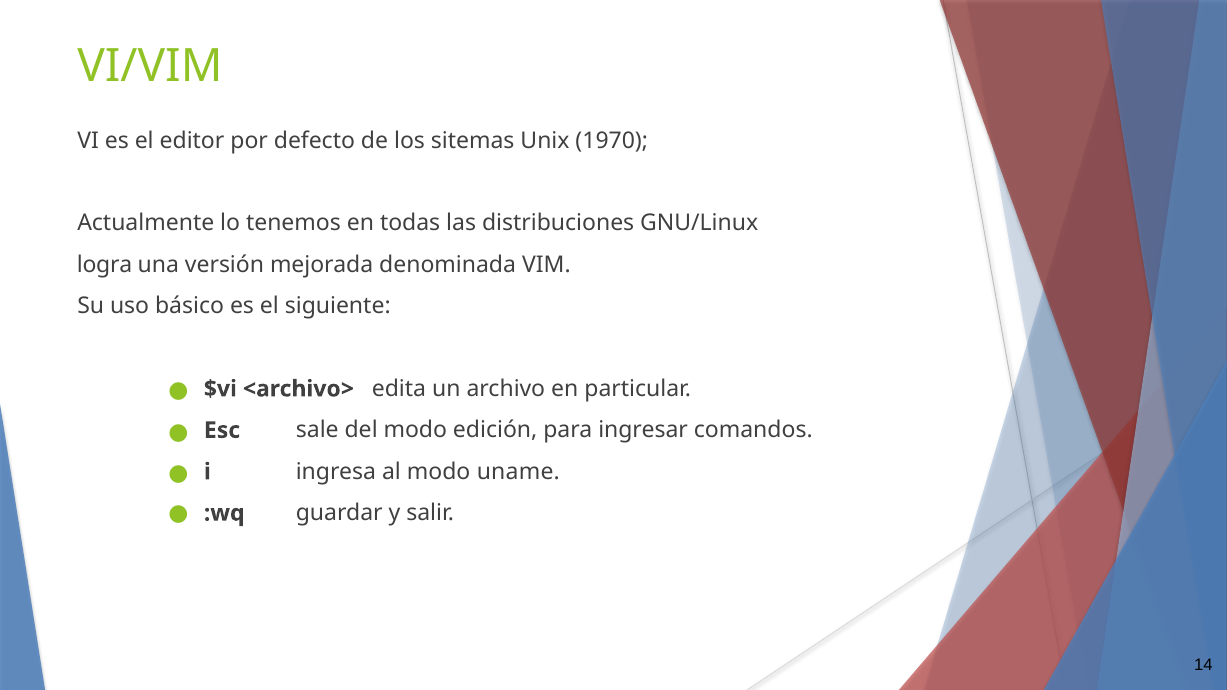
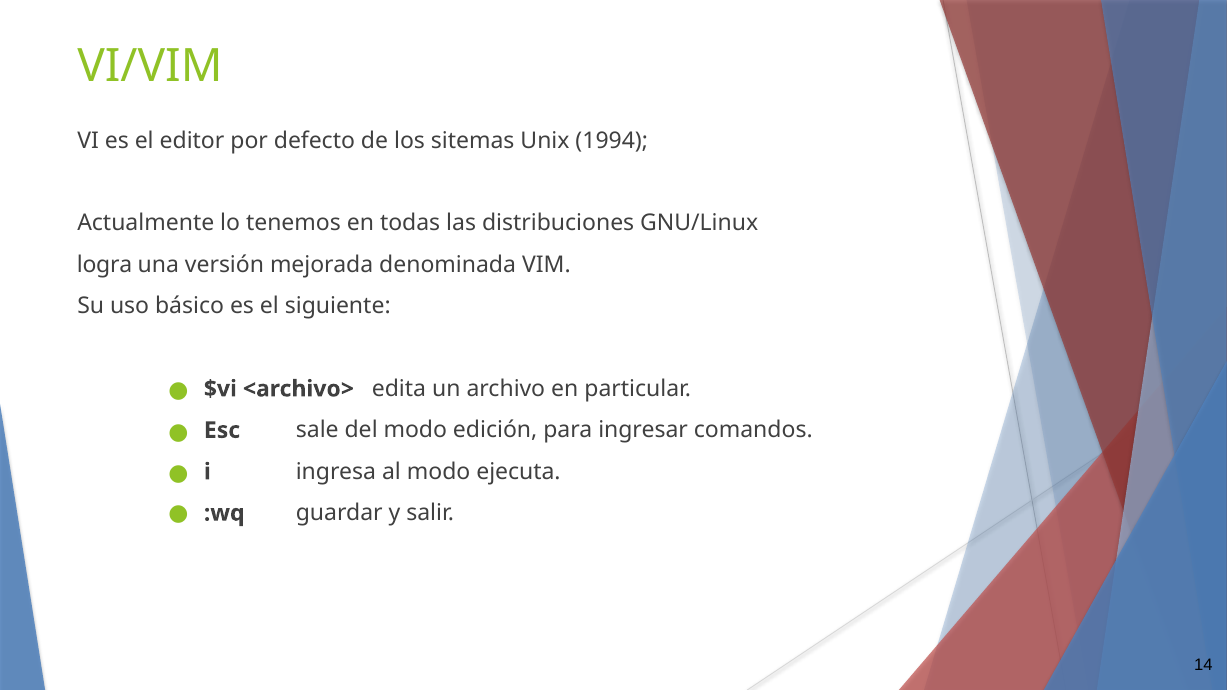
1970: 1970 -> 1994
uname: uname -> ejecuta
